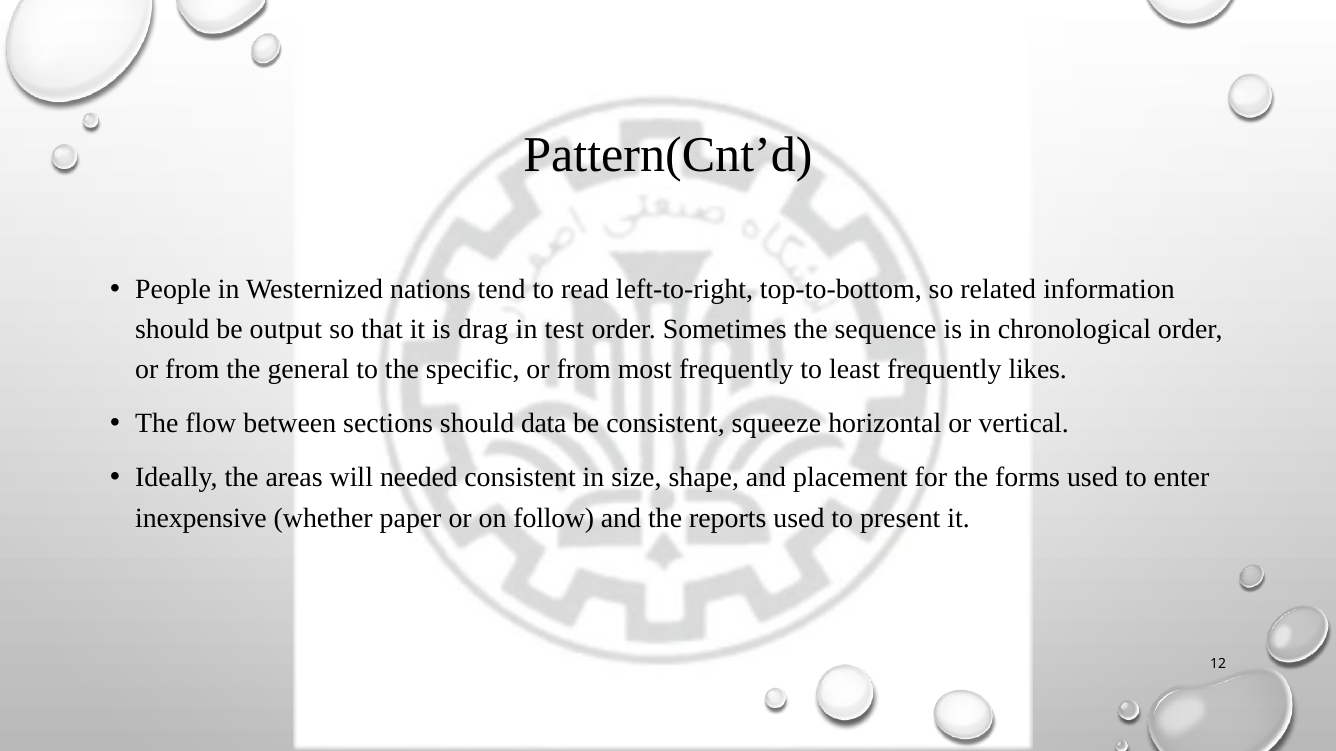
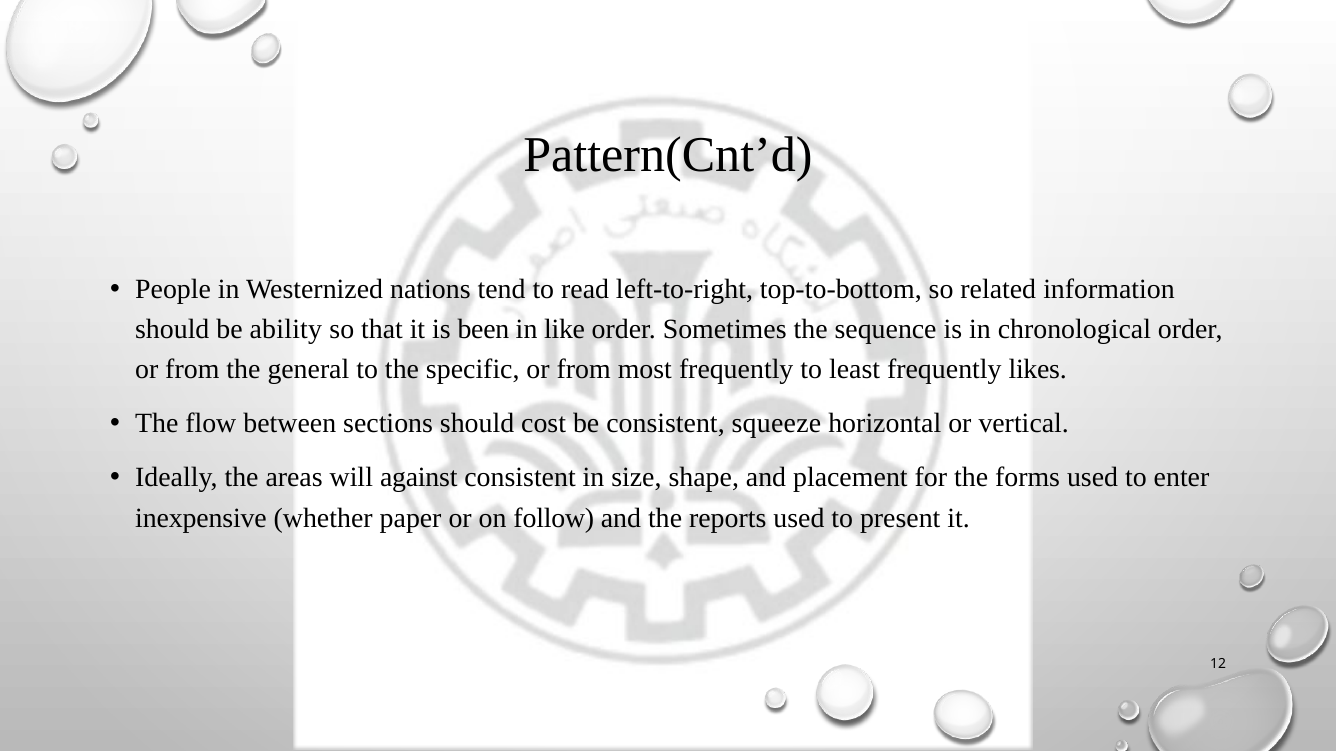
output: output -> ability
drag: drag -> been
test: test -> like
data: data -> cost
needed: needed -> against
